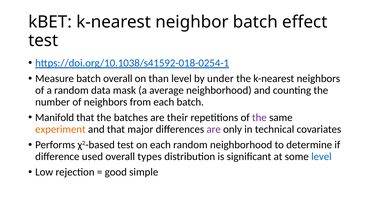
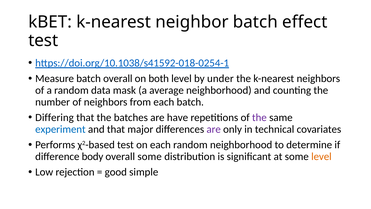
than: than -> both
Manifold: Manifold -> Differing
their: their -> have
experiment colour: orange -> blue
used: used -> body
overall types: types -> some
level at (321, 156) colour: blue -> orange
